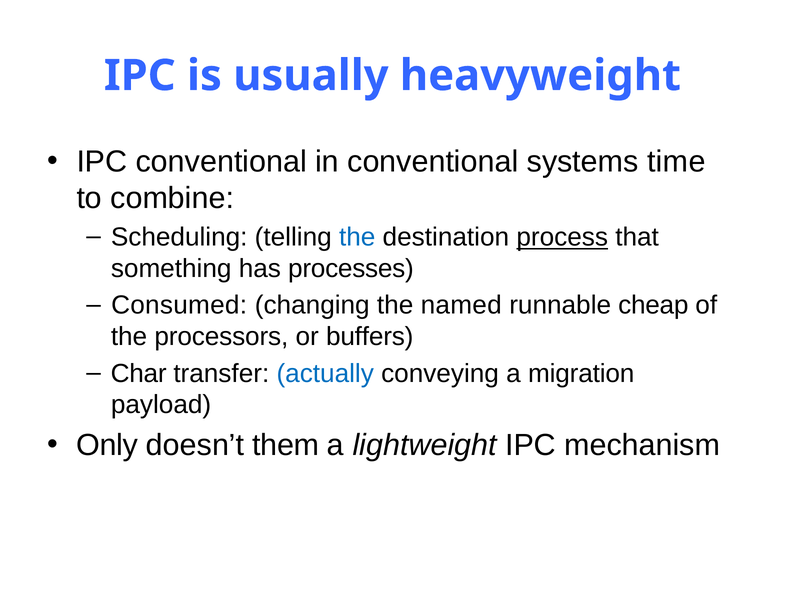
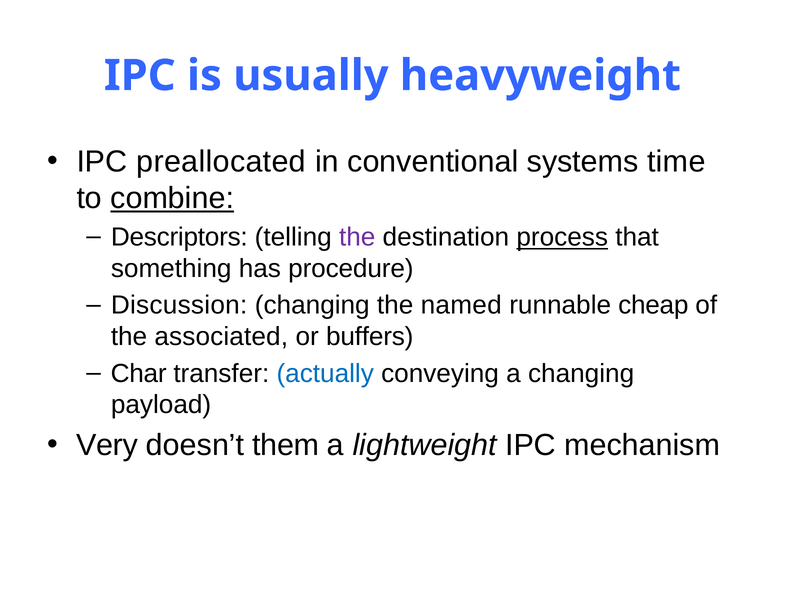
IPC conventional: conventional -> preallocated
combine underline: none -> present
Scheduling: Scheduling -> Descriptors
the at (357, 237) colour: blue -> purple
processes: processes -> procedure
Consumed: Consumed -> Discussion
processors: processors -> associated
a migration: migration -> changing
Only: Only -> Very
